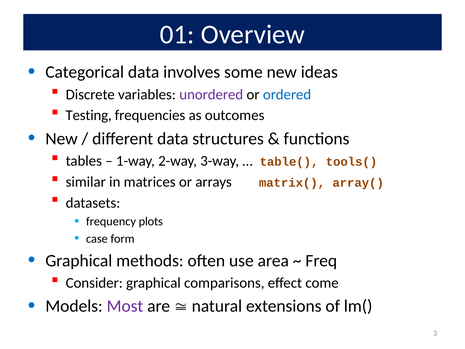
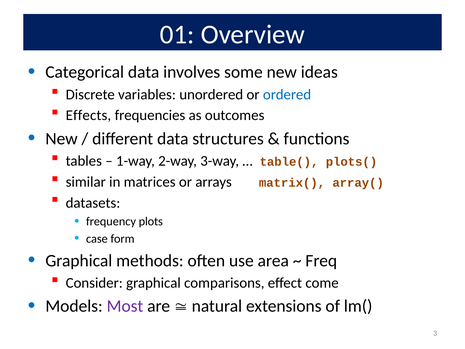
unordered colour: purple -> black
Testing: Testing -> Effects
tools(: tools( -> plots(
